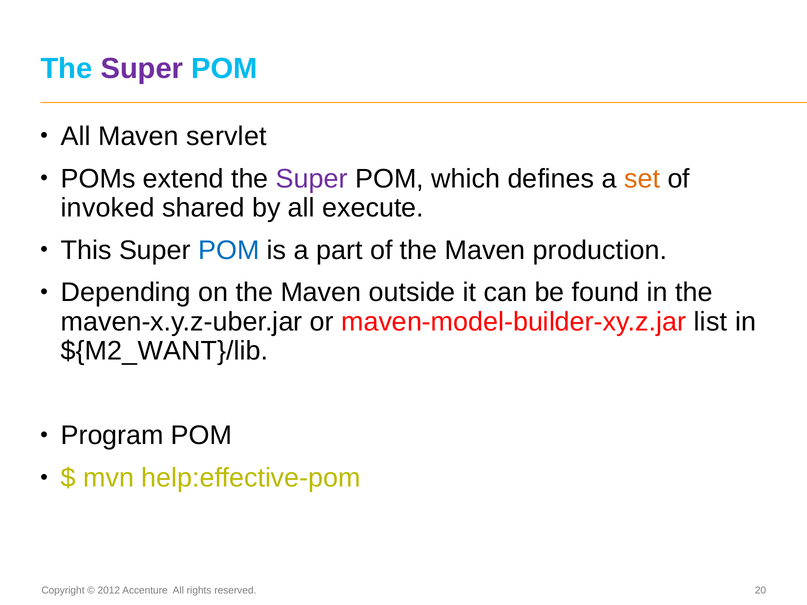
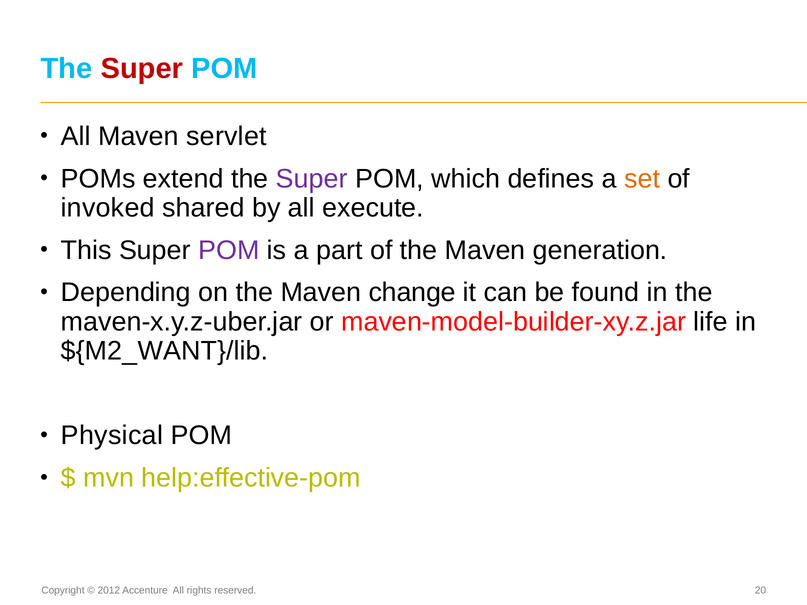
Super at (142, 69) colour: purple -> red
POM at (229, 250) colour: blue -> purple
production: production -> generation
outside: outside -> change
list: list -> life
Program: Program -> Physical
